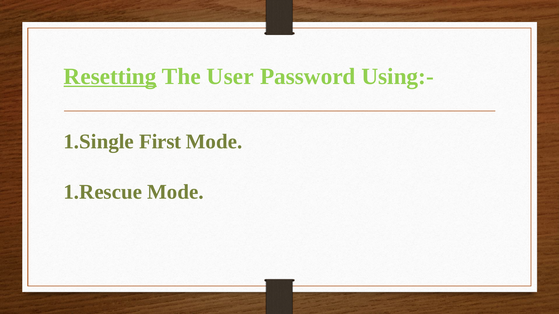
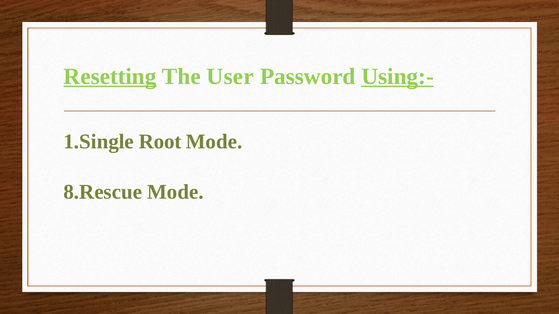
Using:- underline: none -> present
First: First -> Root
1.Rescue: 1.Rescue -> 8.Rescue
